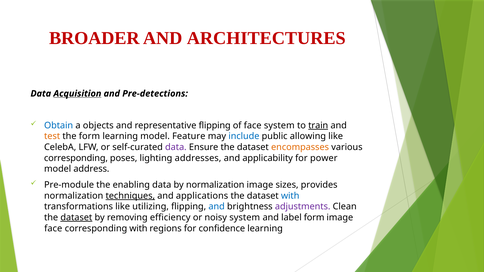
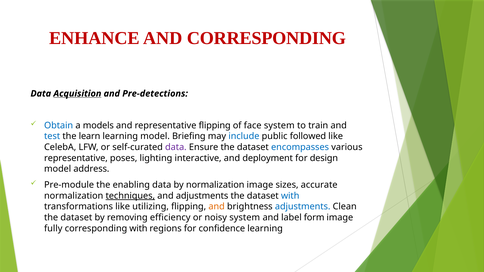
BROADER: BROADER -> ENHANCE
AND ARCHITECTURES: ARCHITECTURES -> CORRESPONDING
objects: objects -> models
train underline: present -> none
test colour: orange -> blue
the form: form -> learn
Feature: Feature -> Briefing
allowing: allowing -> followed
encompasses colour: orange -> blue
corresponding at (76, 158): corresponding -> representative
addresses: addresses -> interactive
applicability: applicability -> deployment
power: power -> design
provides: provides -> accurate
and applications: applications -> adjustments
and at (217, 207) colour: blue -> orange
adjustments at (303, 207) colour: purple -> blue
dataset at (76, 218) underline: present -> none
face at (53, 229): face -> fully
